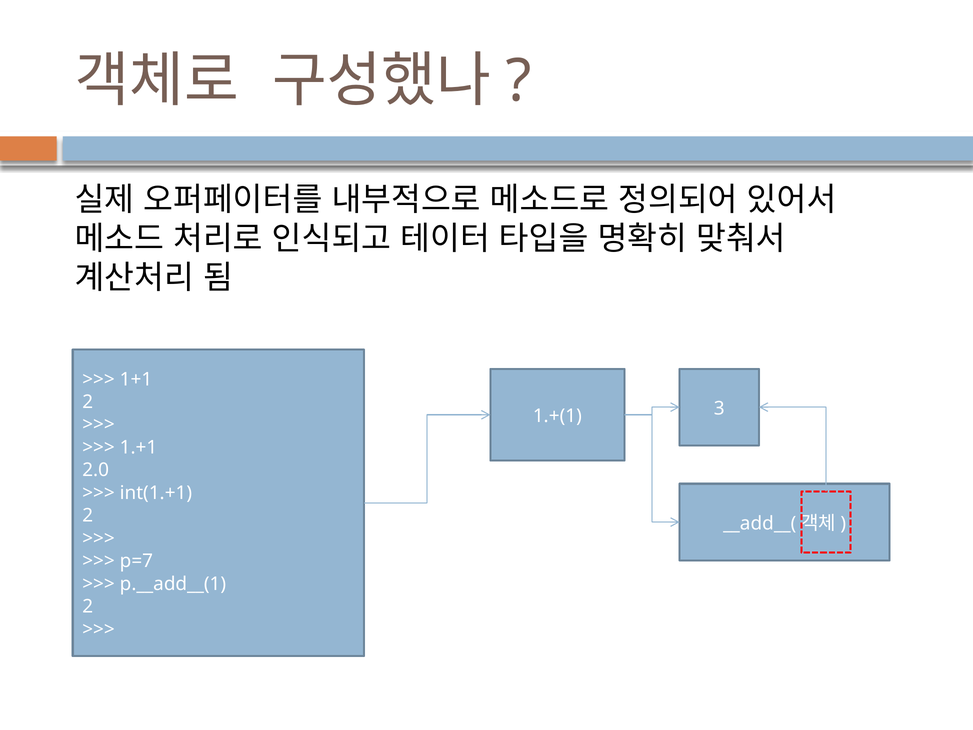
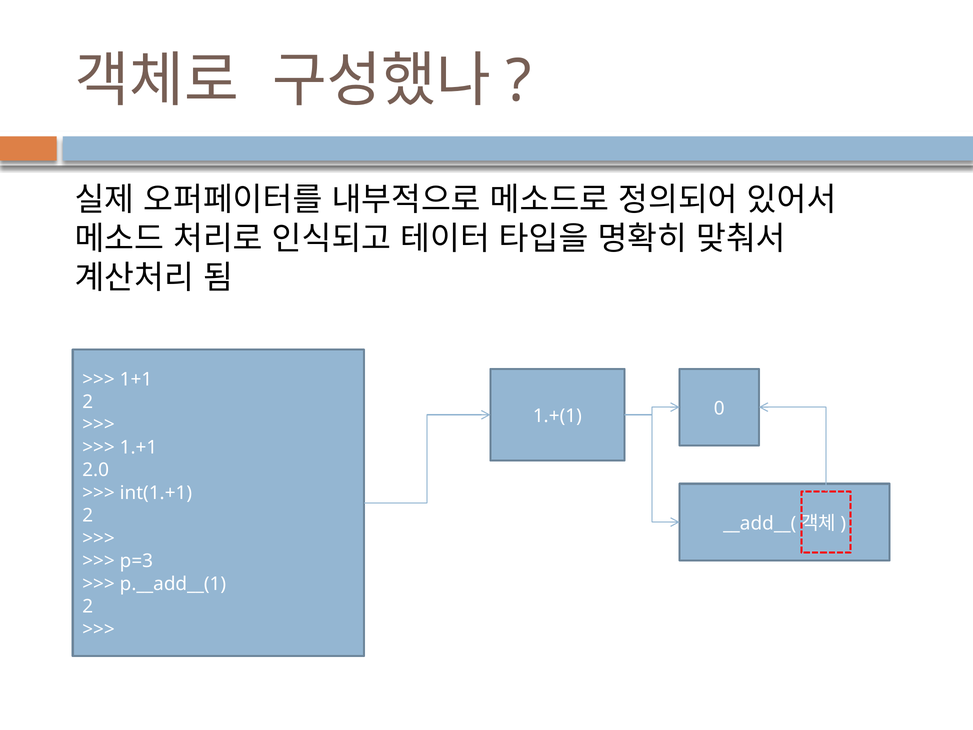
3: 3 -> 0
p=7: p=7 -> p=3
